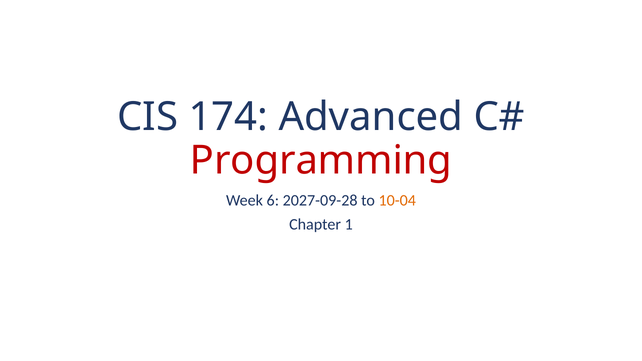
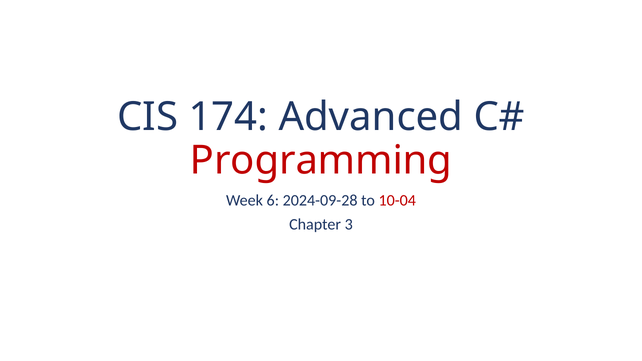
2027-09-28: 2027-09-28 -> 2024-09-28
10-04 colour: orange -> red
1: 1 -> 3
